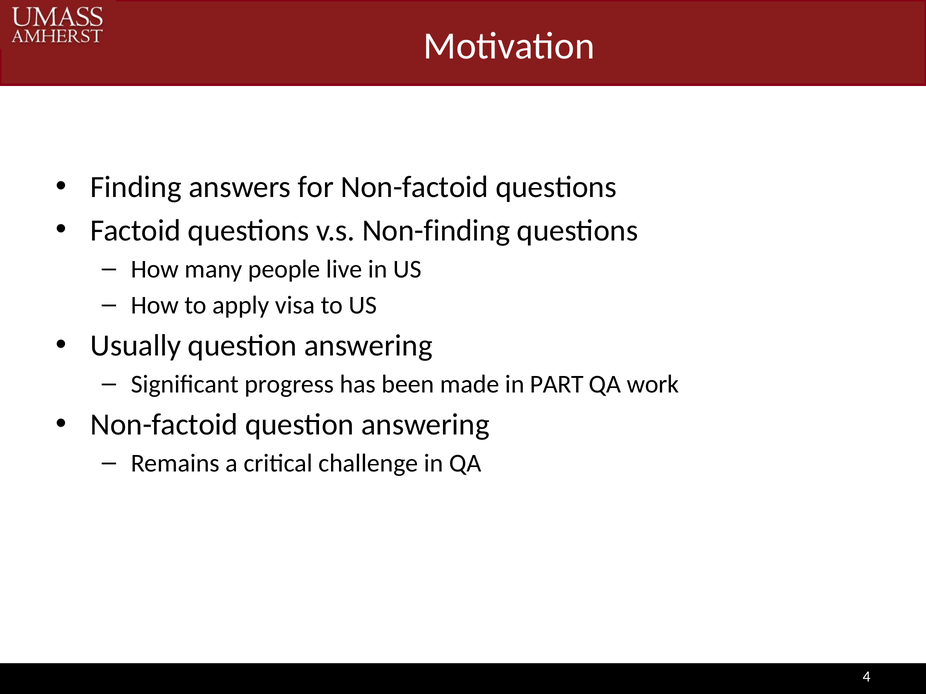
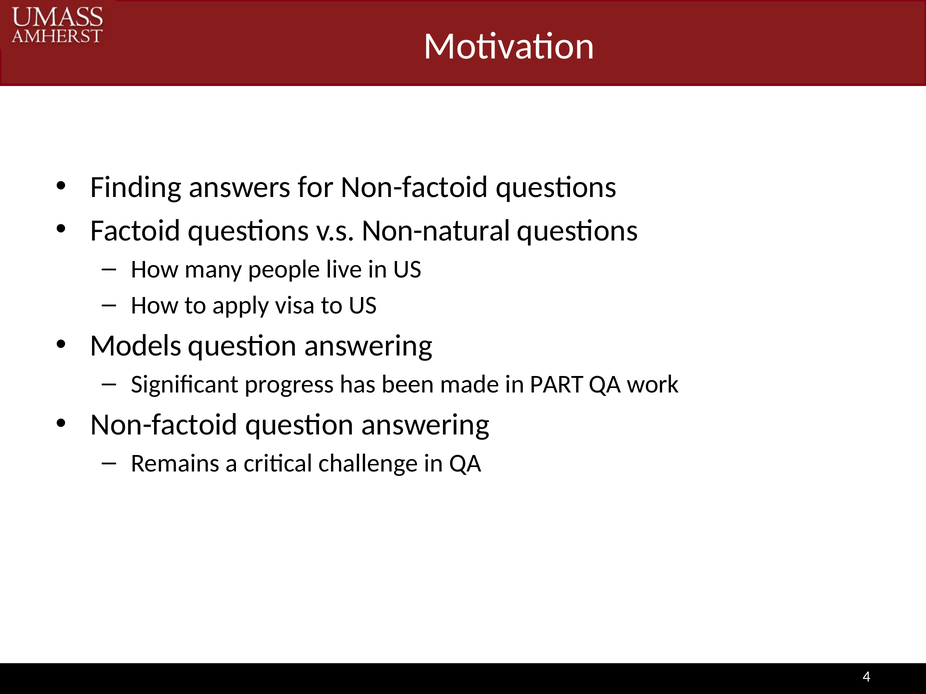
Non-finding: Non-finding -> Non-natural
Usually: Usually -> Models
